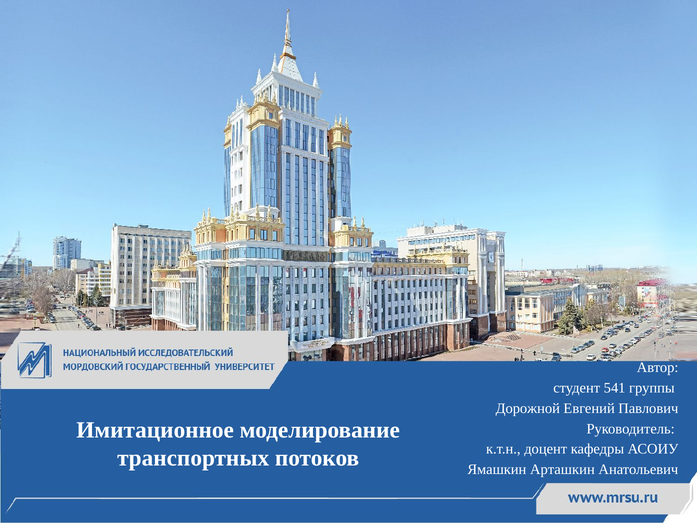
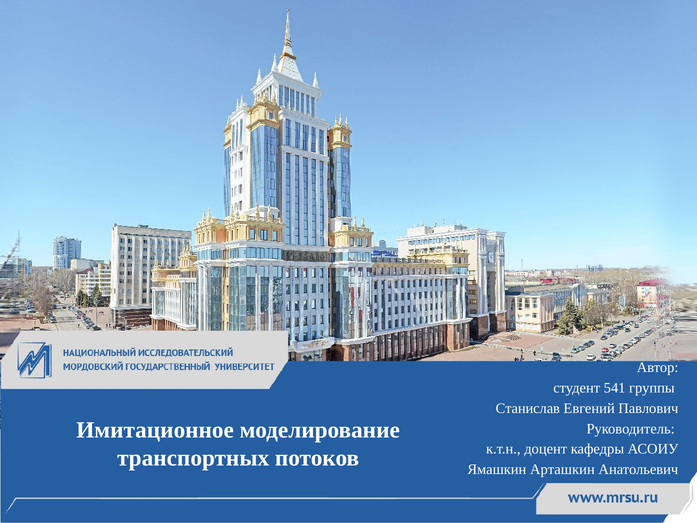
Дорожной: Дорожной -> Станислав
